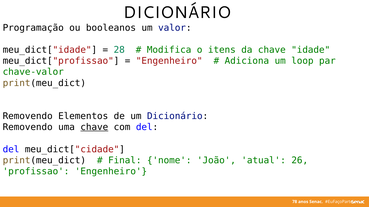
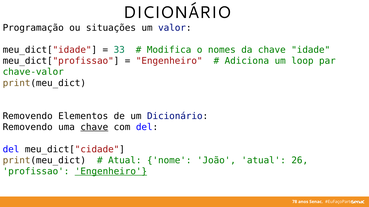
booleanos: booleanos -> situações
28: 28 -> 33
itens: itens -> nomes
Final at (125, 161): Final -> Atual
Engenheiro at (111, 172) underline: none -> present
